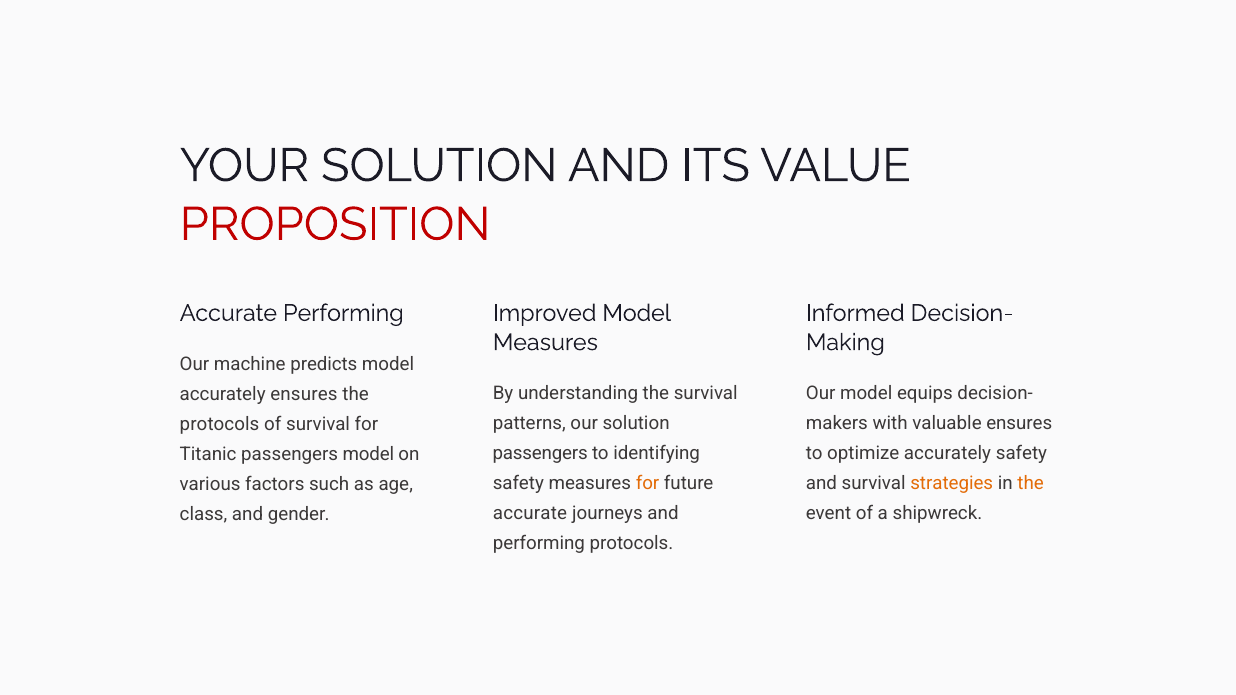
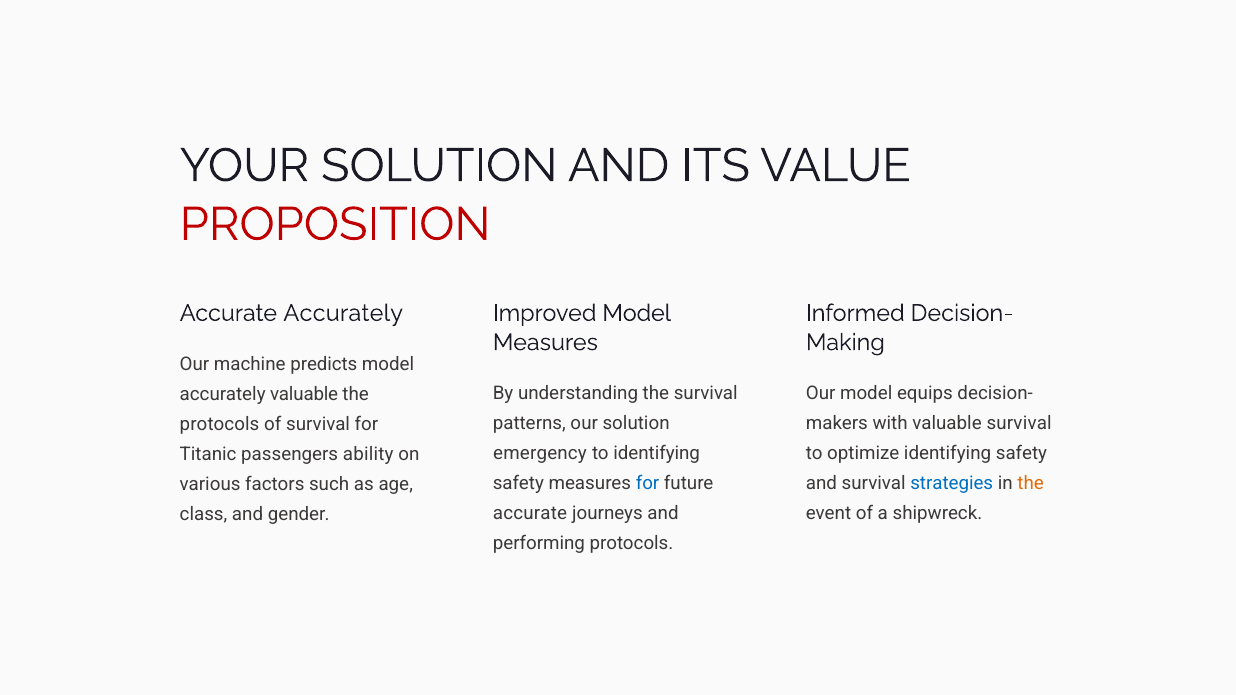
Accurate Performing: Performing -> Accurately
accurately ensures: ensures -> valuable
valuable ensures: ensures -> survival
passengers at (540, 454): passengers -> emergency
optimize accurately: accurately -> identifying
passengers model: model -> ability
strategies colour: orange -> blue
for at (648, 484) colour: orange -> blue
